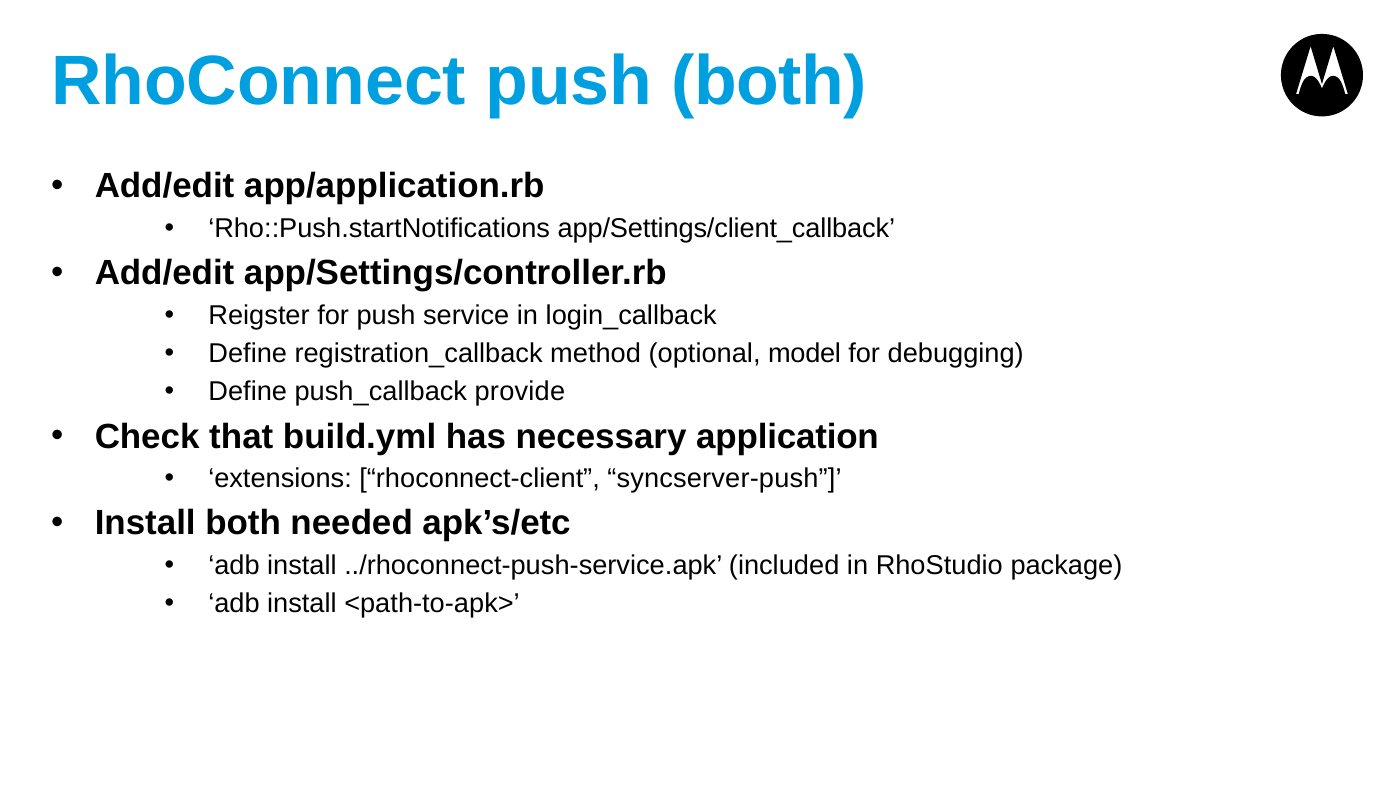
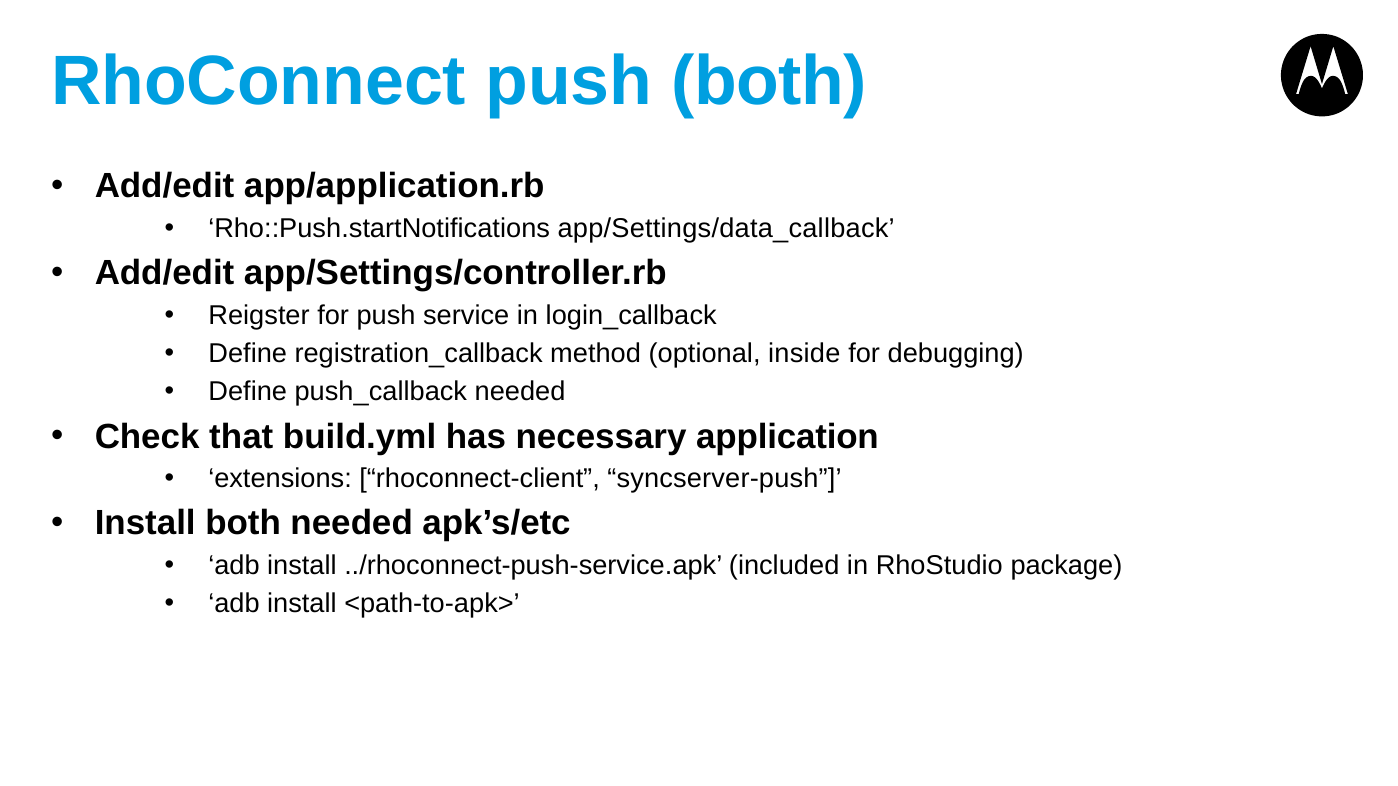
app/Settings/client_callback: app/Settings/client_callback -> app/Settings/data_callback
model: model -> inside
push_callback provide: provide -> needed
